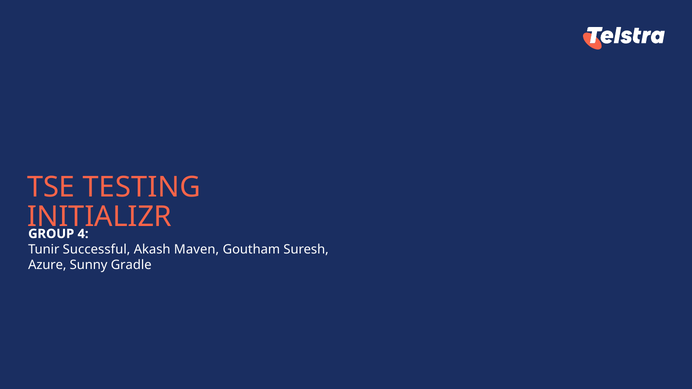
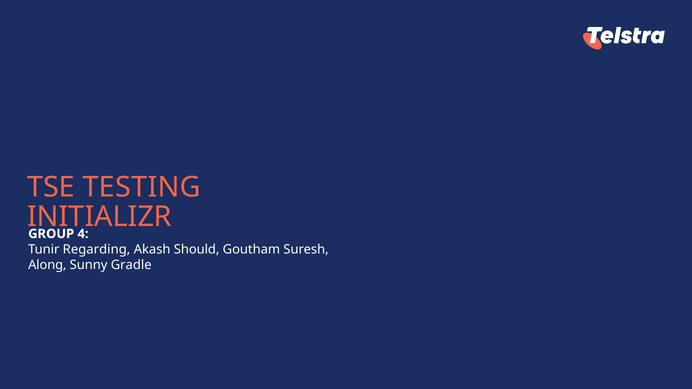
Successful: Successful -> Regarding
Maven: Maven -> Should
Azure: Azure -> Along
